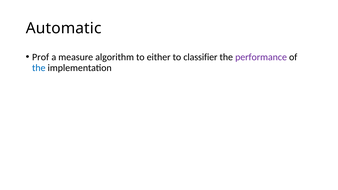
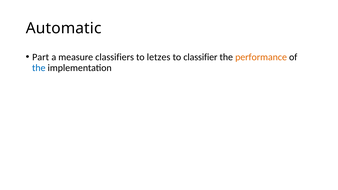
Prof: Prof -> Part
algorithm: algorithm -> classifiers
either: either -> letzes
performance colour: purple -> orange
